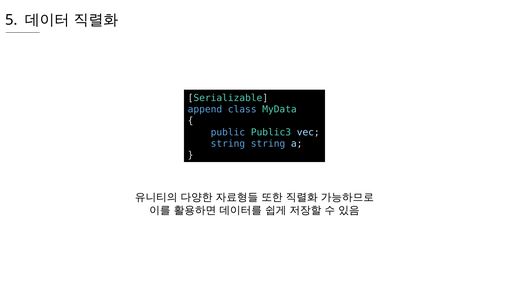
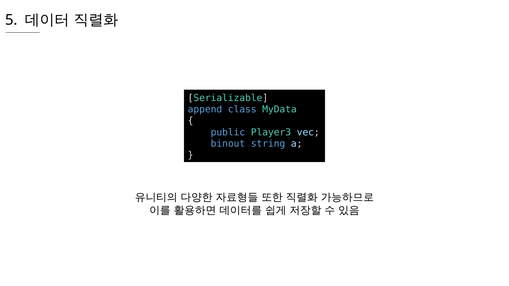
Public3: Public3 -> Player3
string at (228, 144): string -> binout
